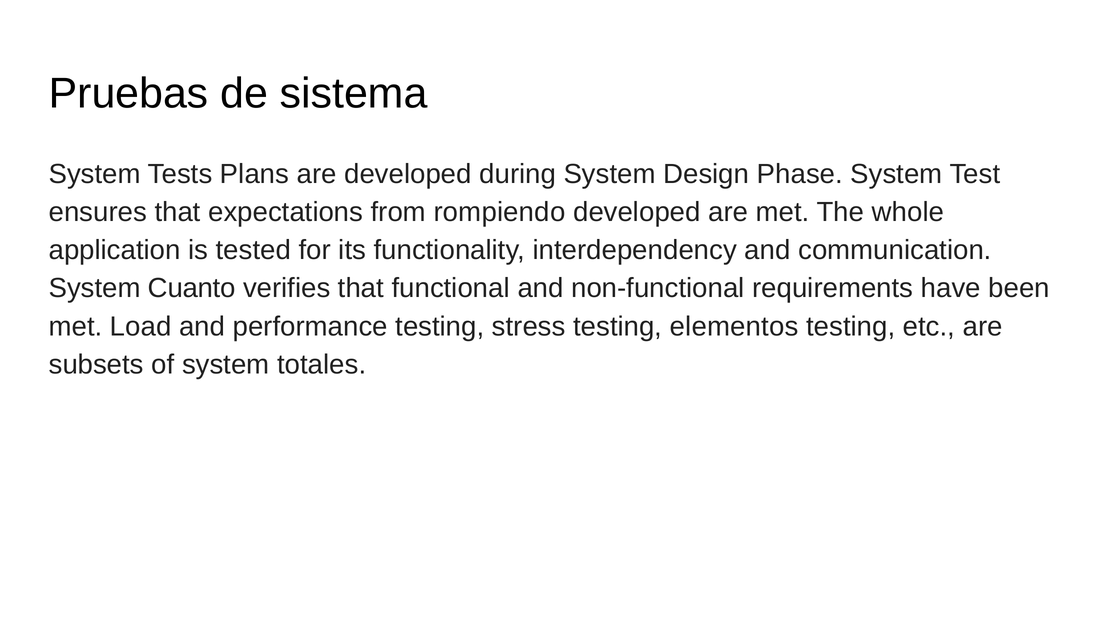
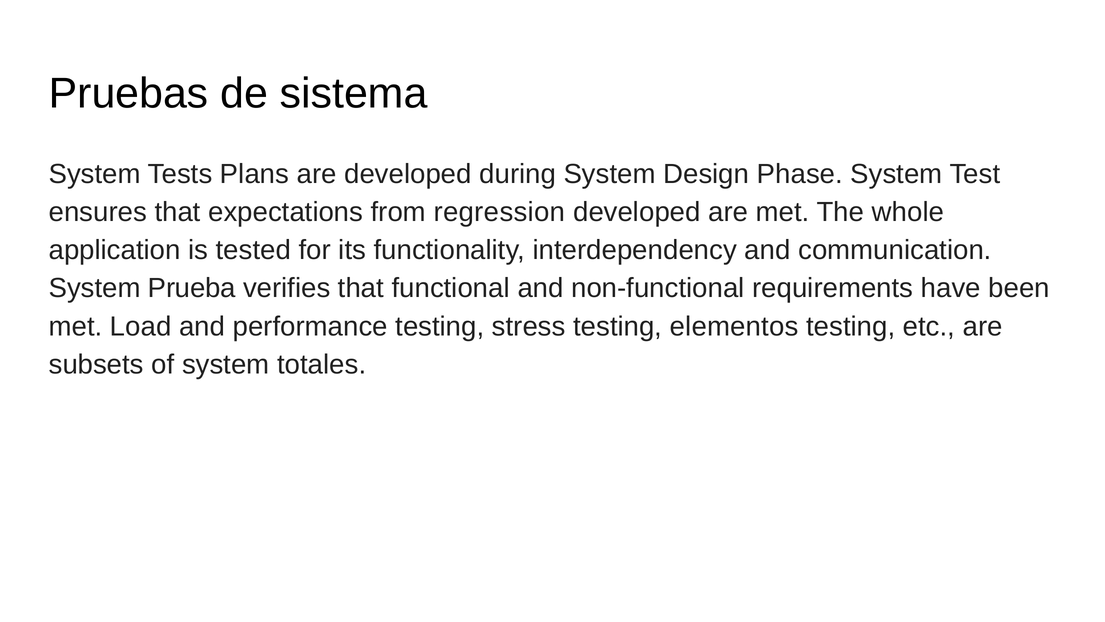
rompiendo: rompiendo -> regression
Cuanto: Cuanto -> Prueba
